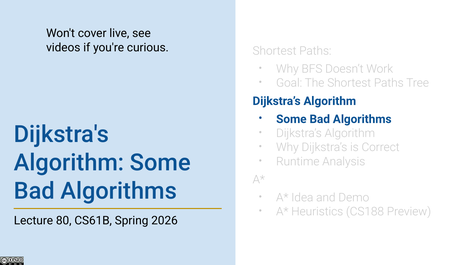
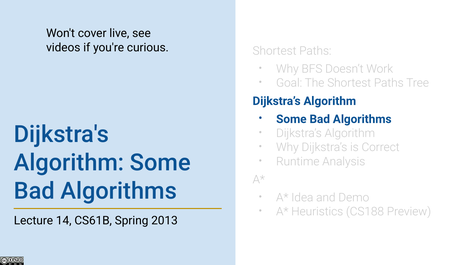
80: 80 -> 14
2026: 2026 -> 2013
